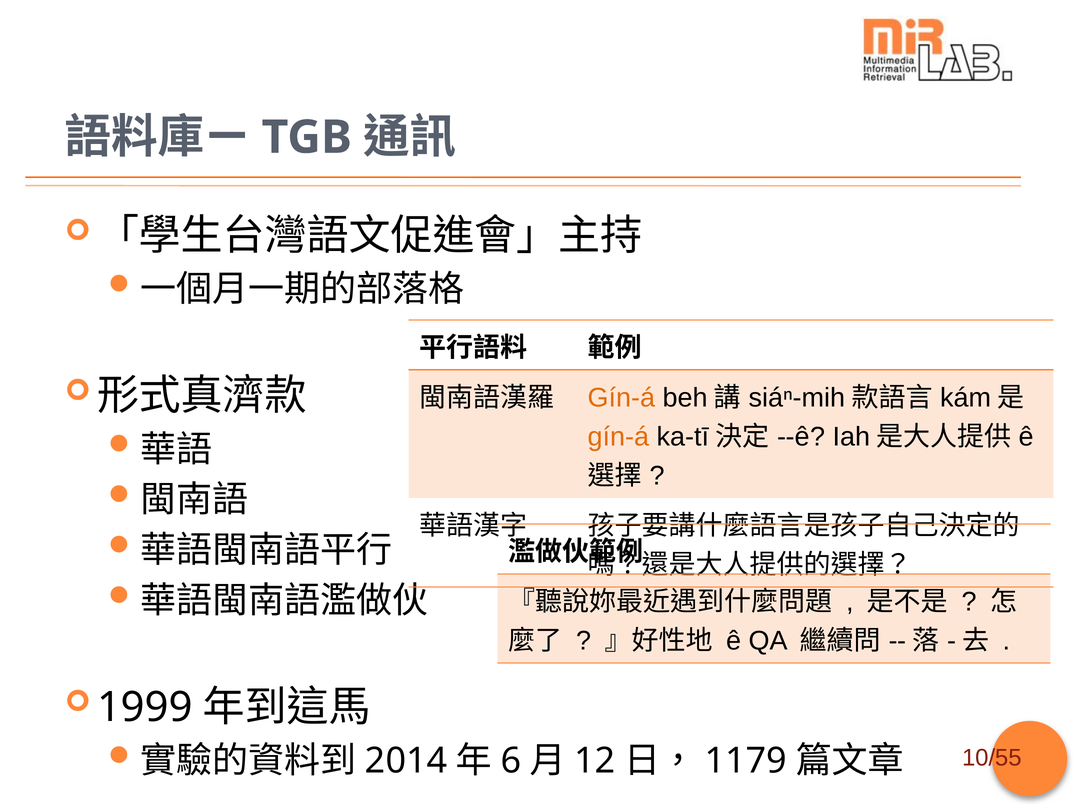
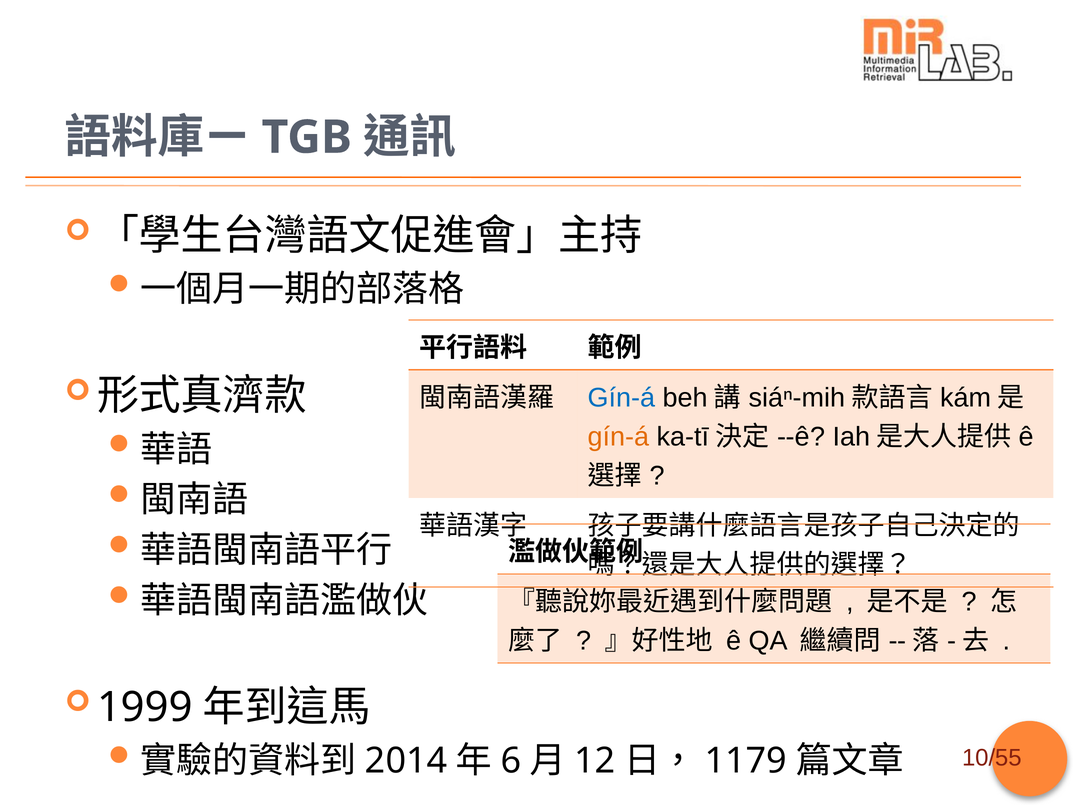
Gín-á at (622, 398) colour: orange -> blue
